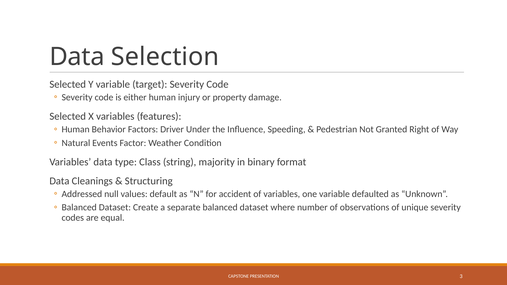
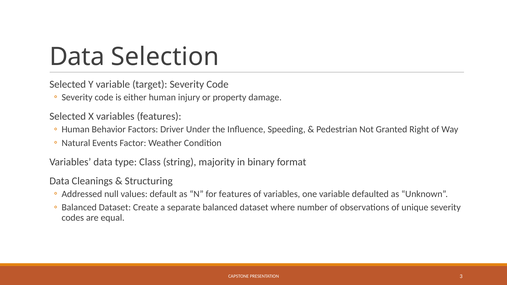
for accident: accident -> features
